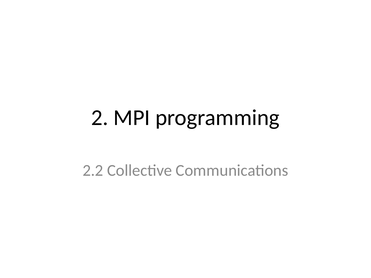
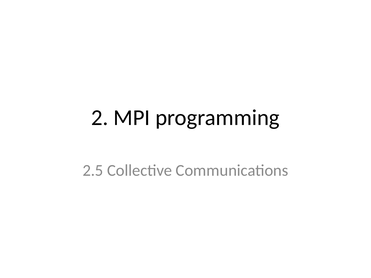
2.2: 2.2 -> 2.5
